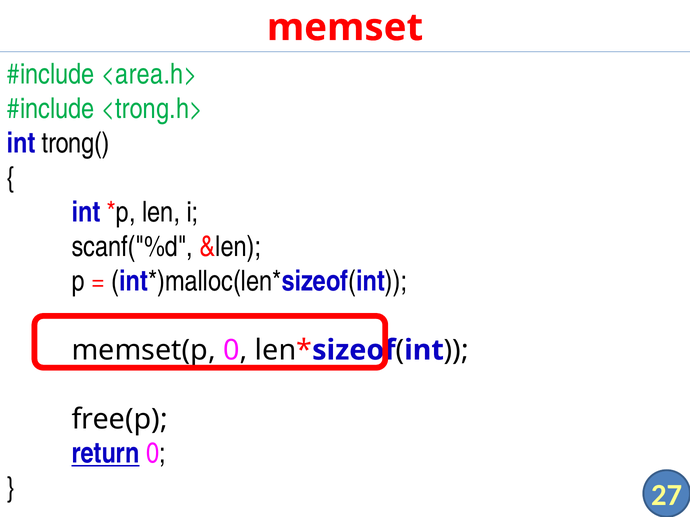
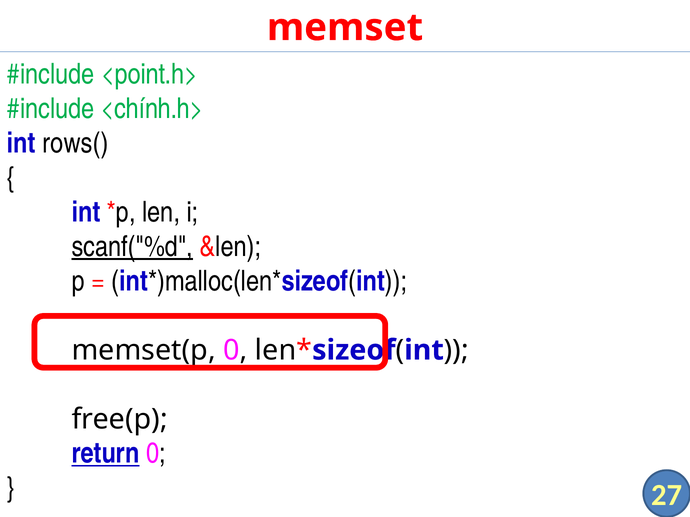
<area.h>: <area.h> -> <point.h>
<trong.h>: <trong.h> -> <chính.h>
trong(: trong( -> rows(
scanf("%d underline: none -> present
